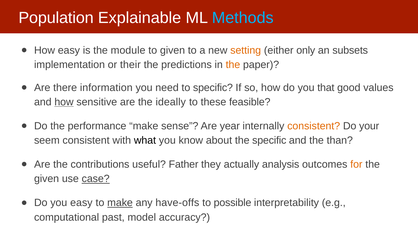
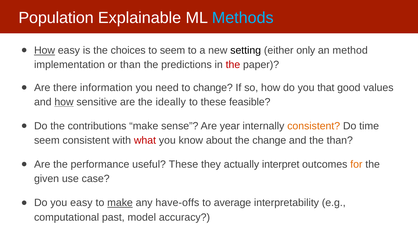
How at (45, 50) underline: none -> present
module: module -> choices
to given: given -> seem
setting colour: orange -> black
subsets: subsets -> method
or their: their -> than
the at (233, 65) colour: orange -> red
to specific: specific -> change
performance: performance -> contributions
your: your -> time
what colour: black -> red
the specific: specific -> change
contributions: contributions -> performance
useful Father: Father -> These
analysis: analysis -> interpret
case underline: present -> none
possible: possible -> average
